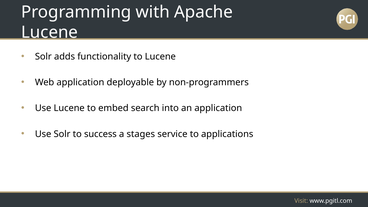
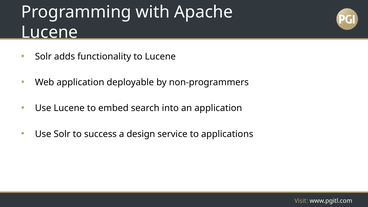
stages: stages -> design
